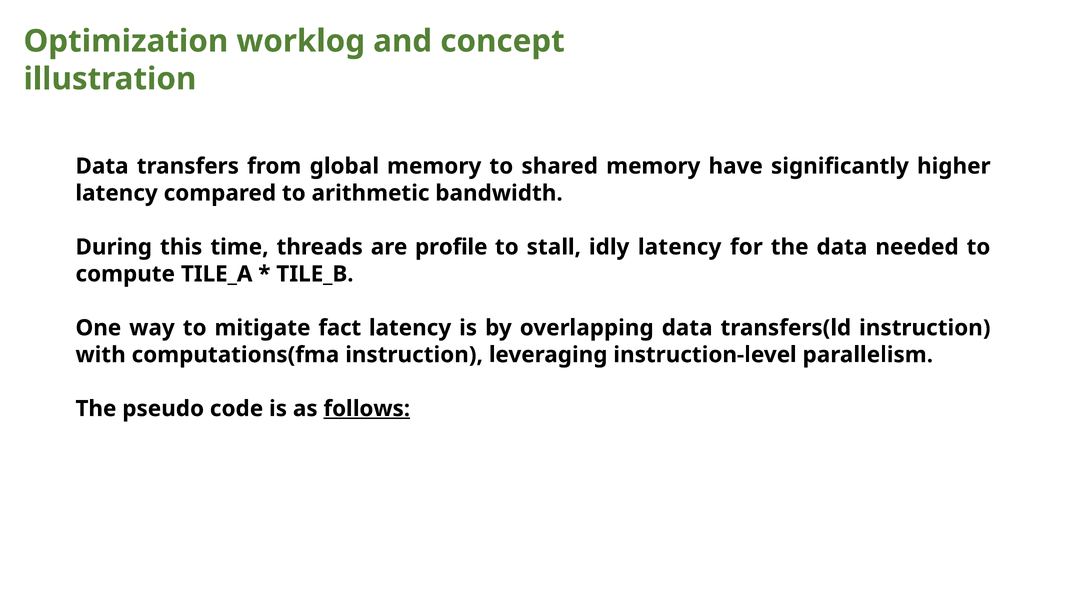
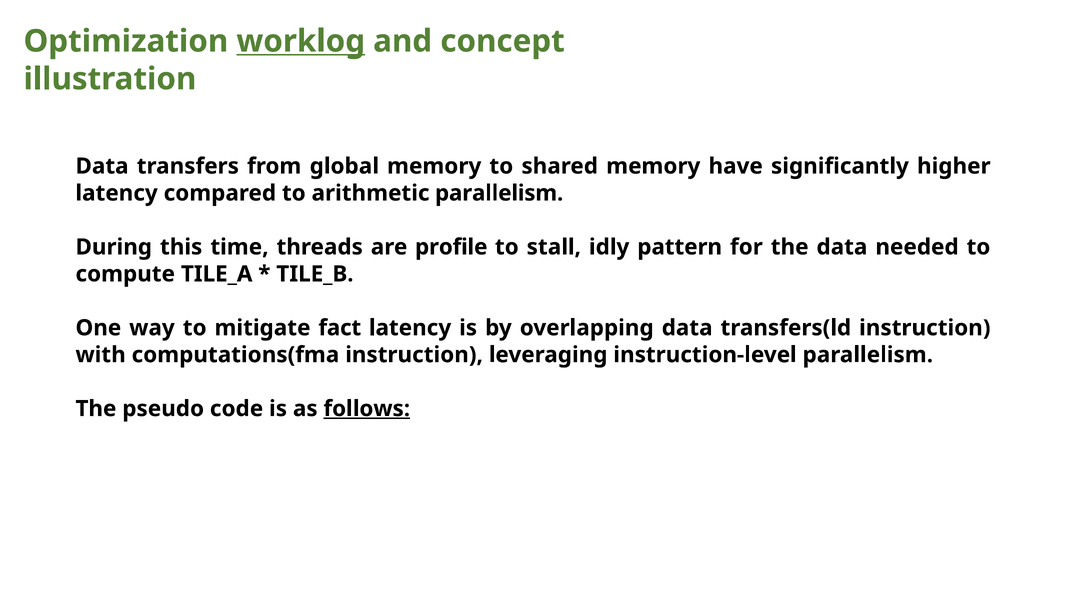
worklog underline: none -> present
arithmetic bandwidth: bandwidth -> parallelism
idly latency: latency -> pattern
